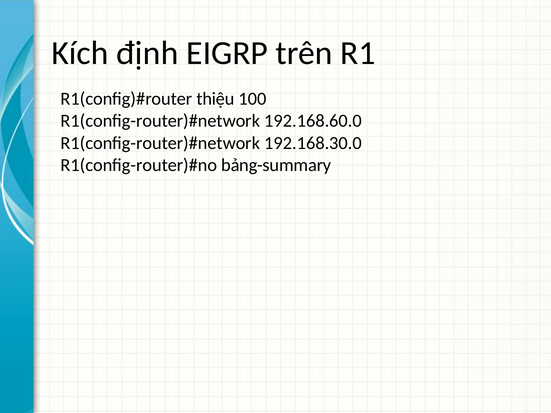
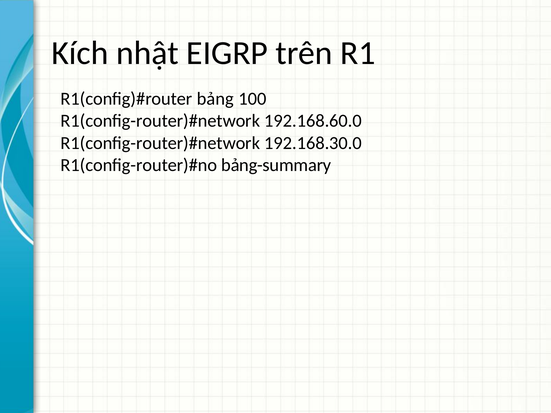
định: định -> nhật
thiệu: thiệu -> bảng
